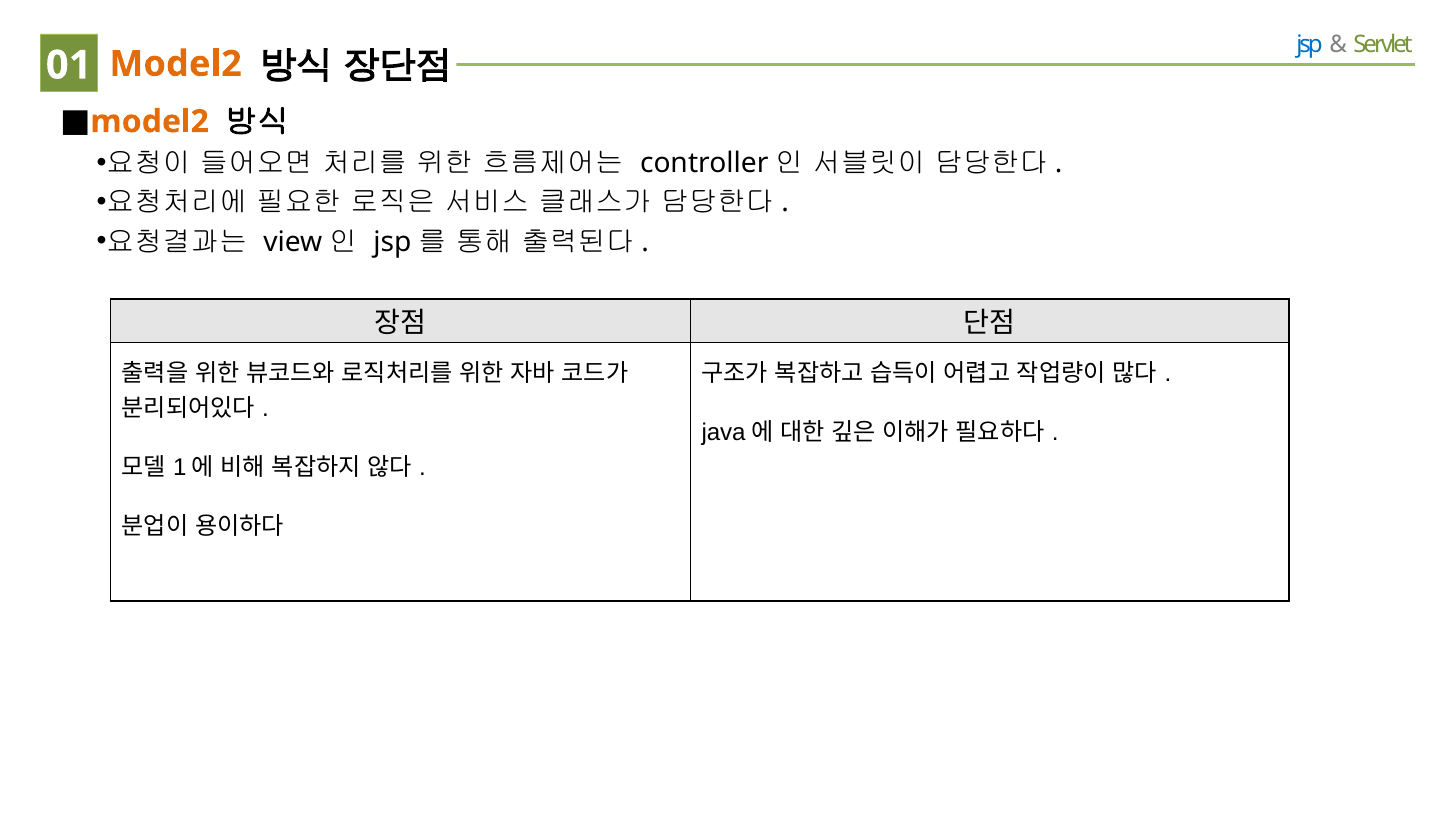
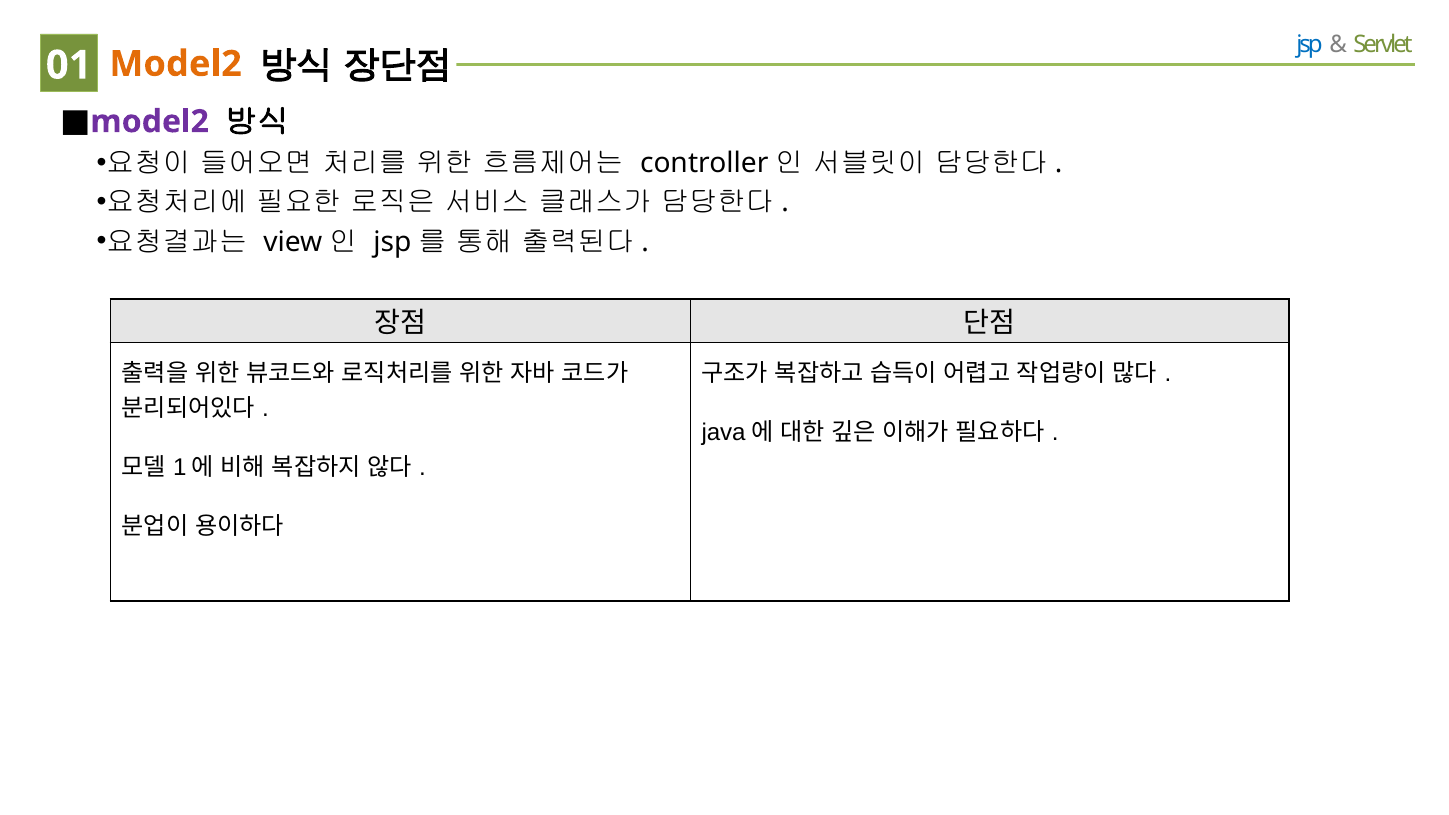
model2 at (150, 122) colour: orange -> purple
